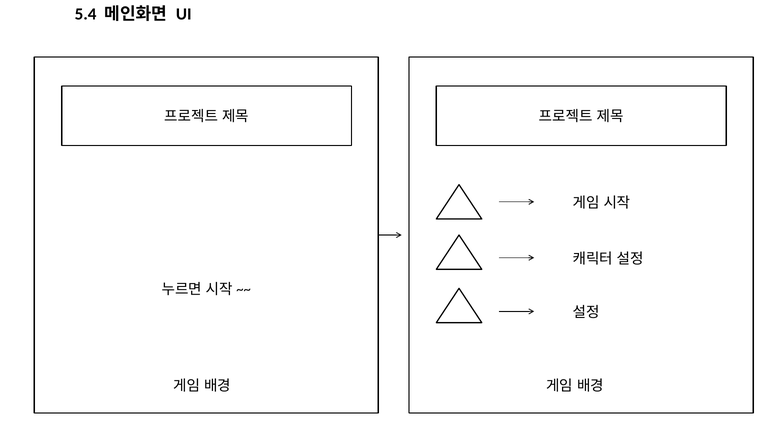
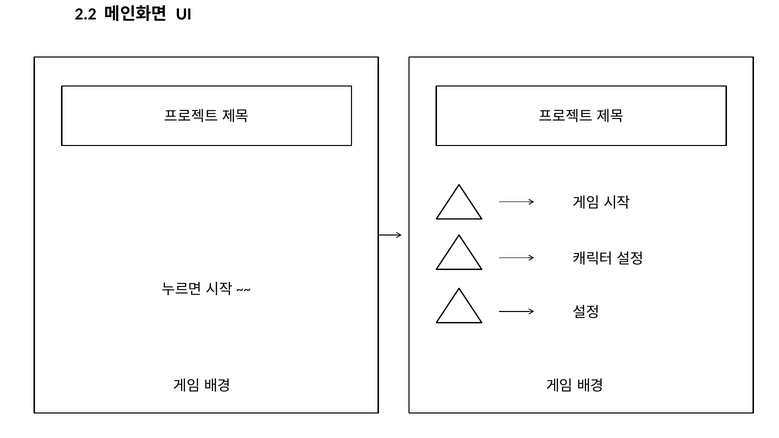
5.4: 5.4 -> 2.2
